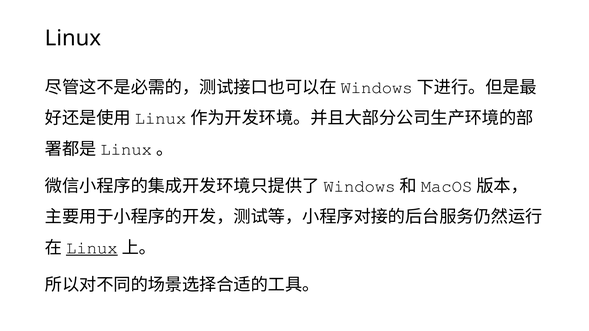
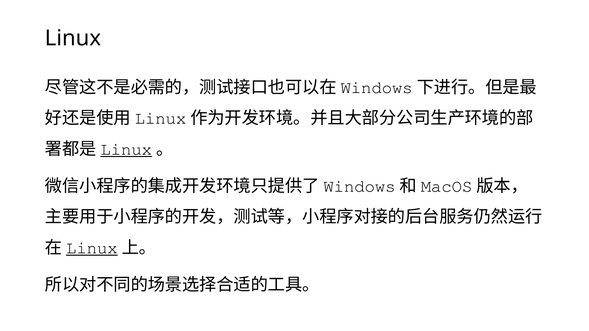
Linux at (126, 149) underline: none -> present
